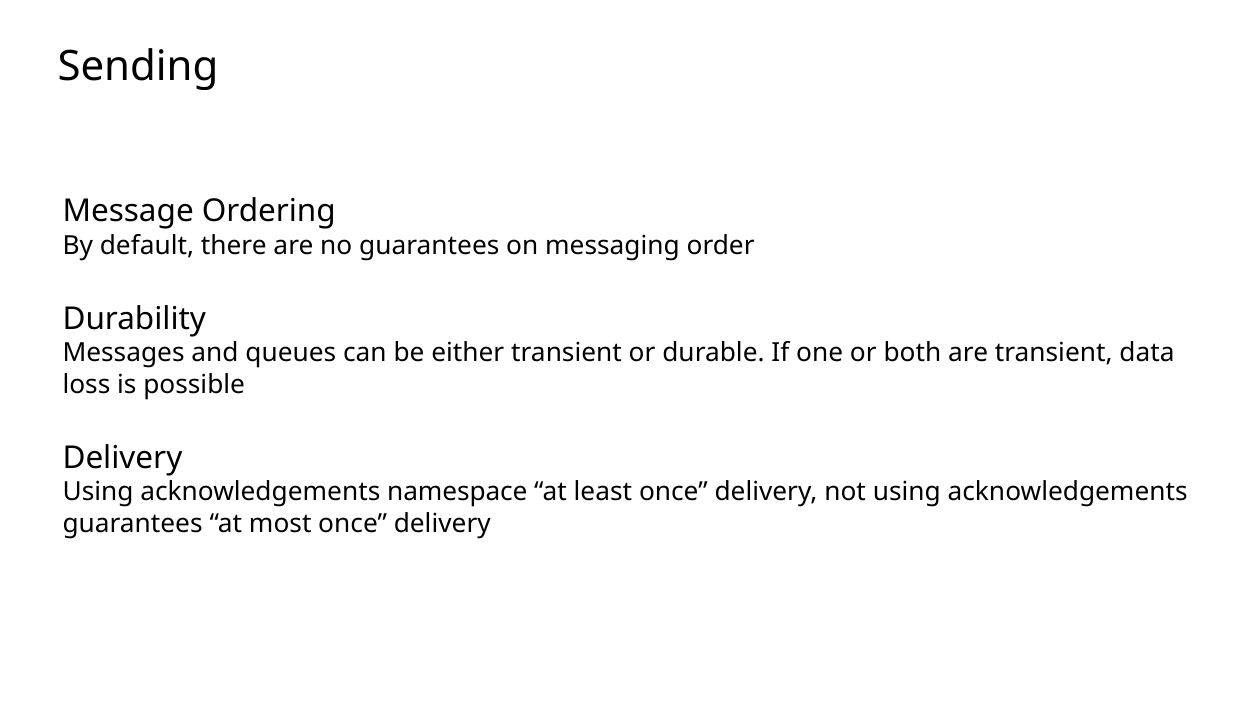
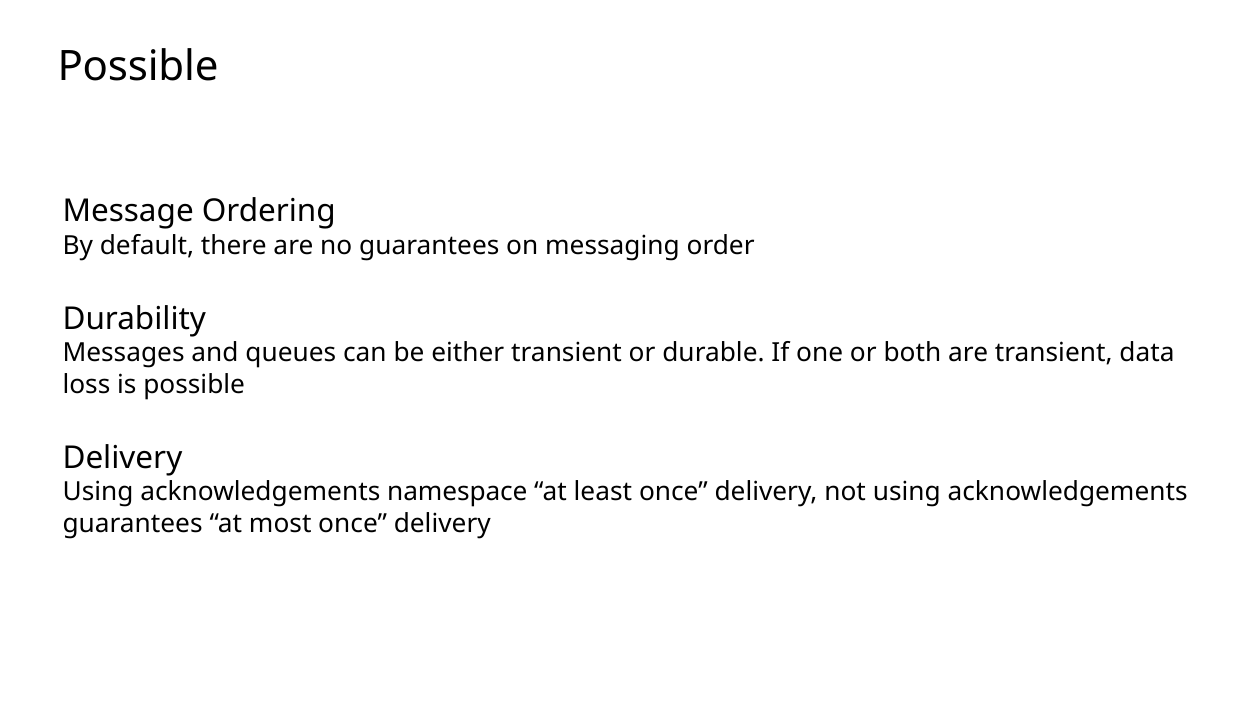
Sending at (138, 67): Sending -> Possible
